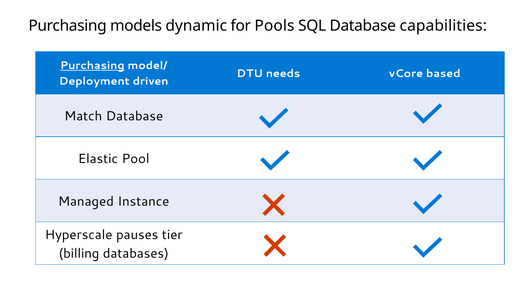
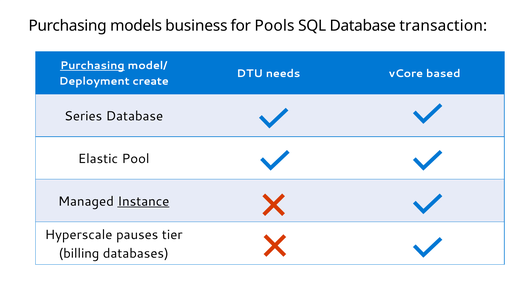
dynamic: dynamic -> business
capabilities: capabilities -> transaction
driven: driven -> create
Match: Match -> Series
Instance underline: none -> present
